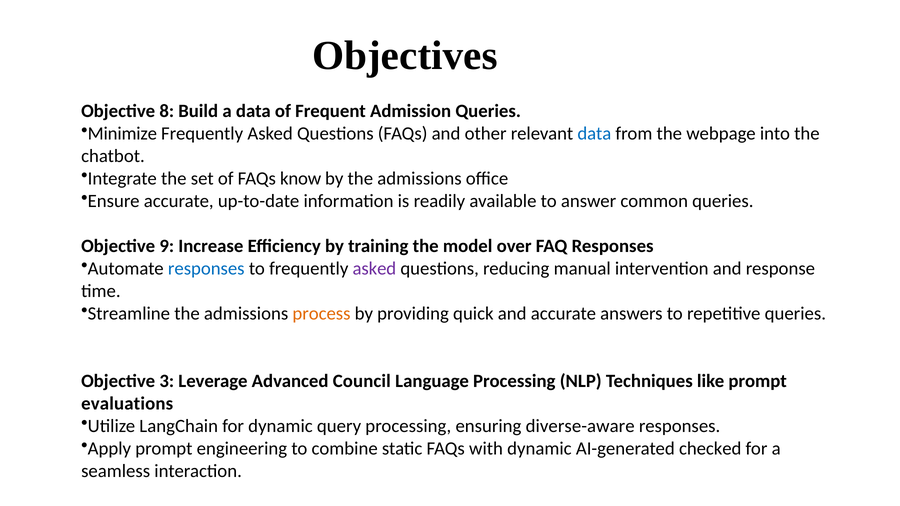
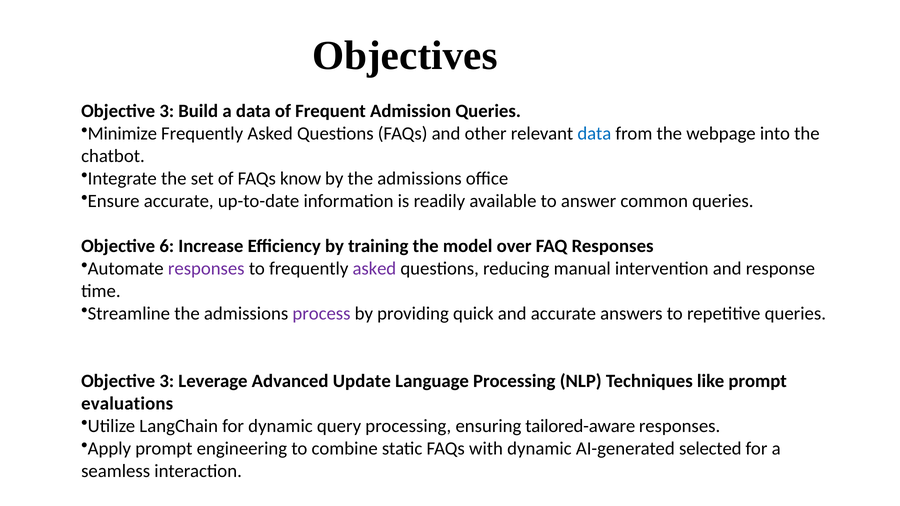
8 at (167, 111): 8 -> 3
9: 9 -> 6
responses at (206, 269) colour: blue -> purple
process colour: orange -> purple
Council: Council -> Update
diverse-aware: diverse-aware -> tailored-aware
checked: checked -> selected
